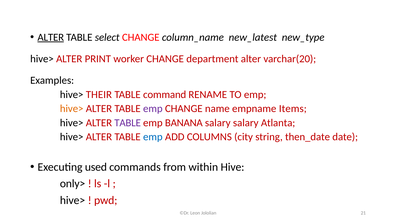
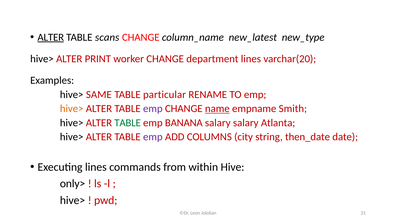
select: select -> scans
department alter: alter -> lines
THEIR: THEIR -> SAME
command: command -> particular
name underline: none -> present
Items: Items -> Smith
TABLE at (128, 123) colour: purple -> green
emp at (153, 137) colour: blue -> purple
Executing used: used -> lines
